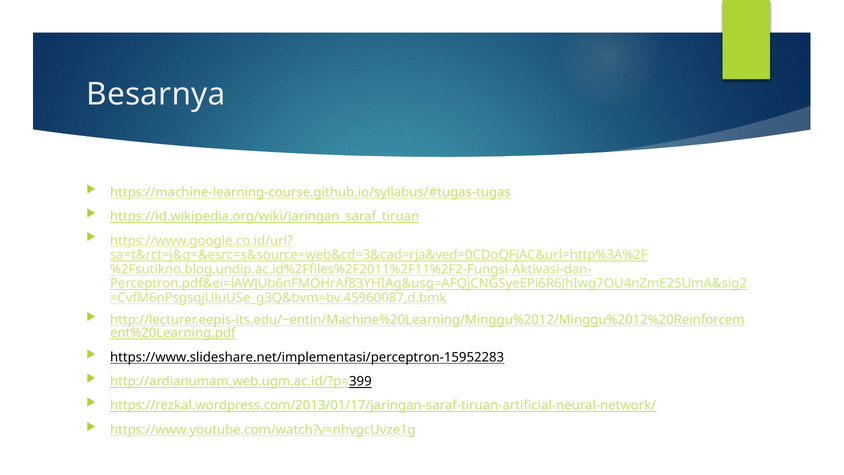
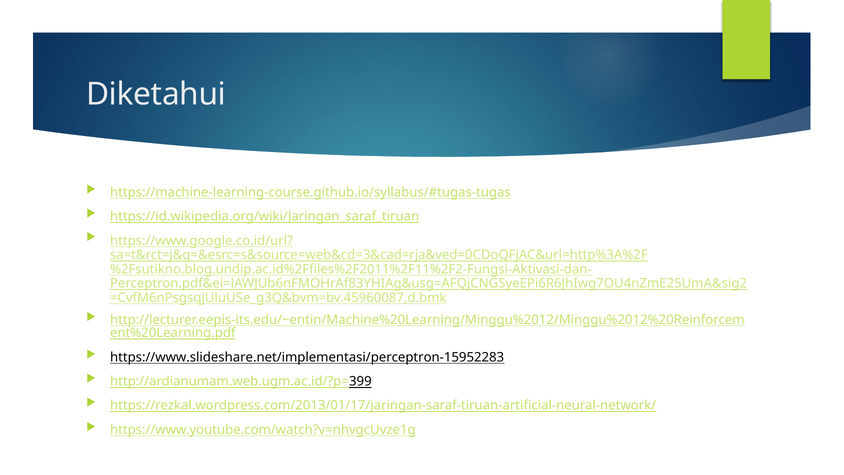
Besarnya: Besarnya -> Diketahui
